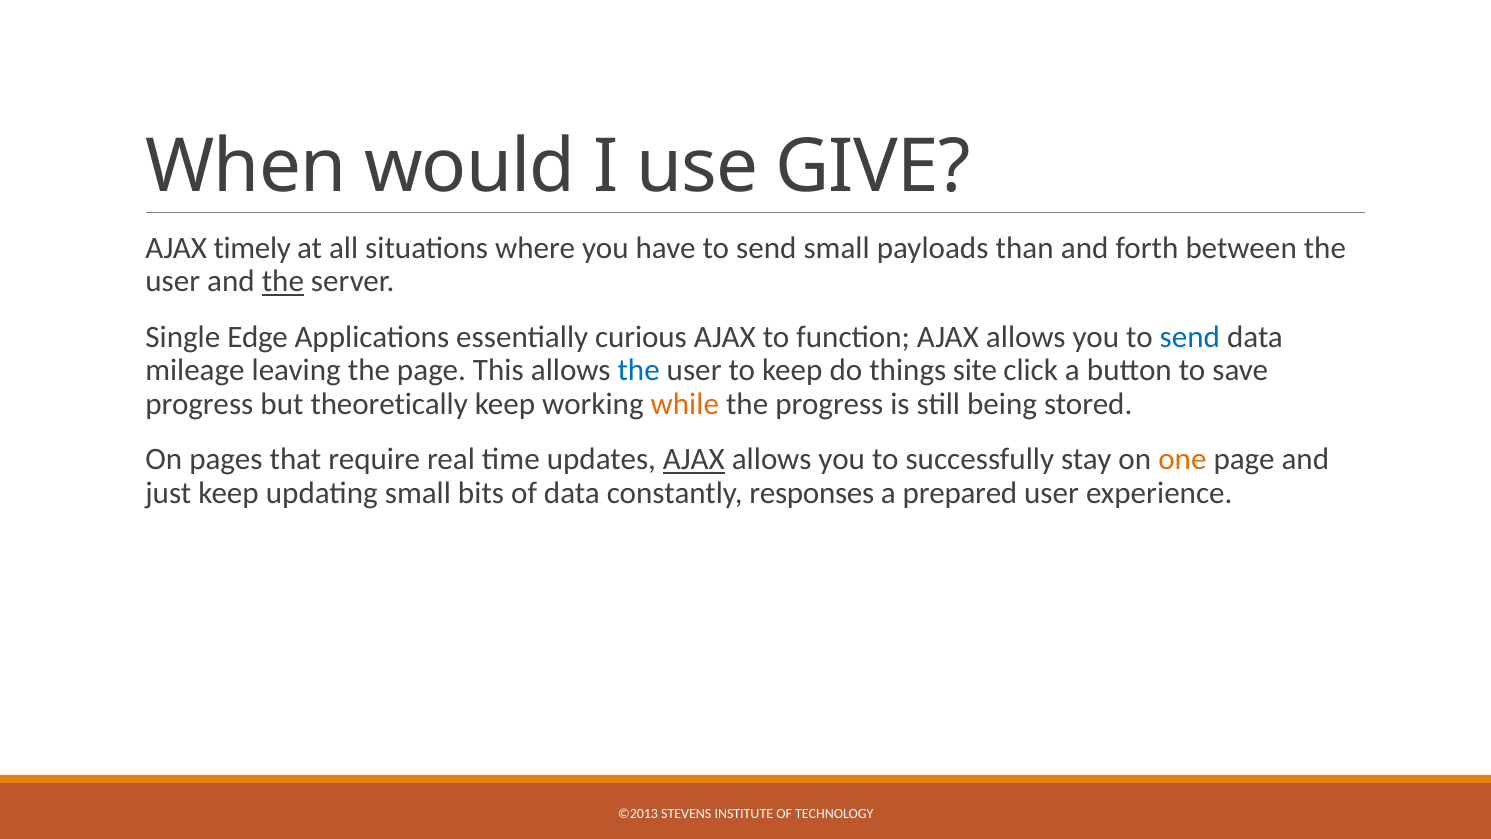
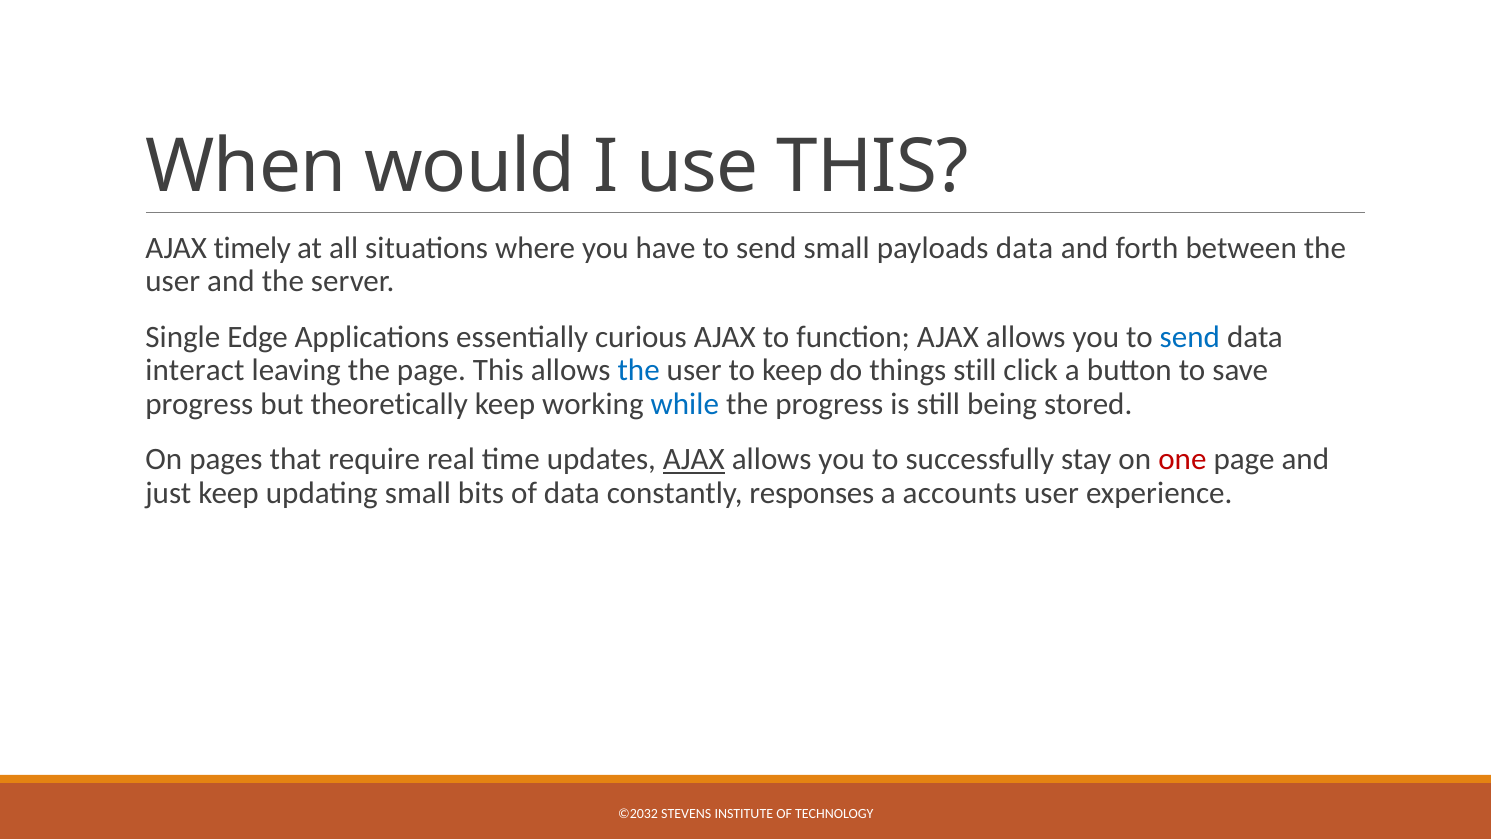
use GIVE: GIVE -> THIS
payloads than: than -> data
the at (283, 281) underline: present -> none
mileage: mileage -> interact
things site: site -> still
while colour: orange -> blue
one colour: orange -> red
prepared: prepared -> accounts
©2013: ©2013 -> ©2032
